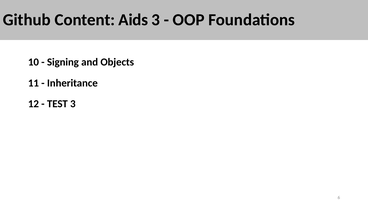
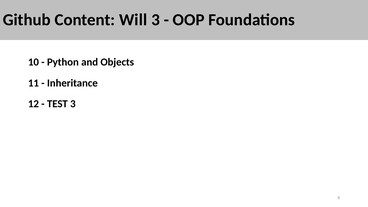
Aids: Aids -> Will
Signing: Signing -> Python
